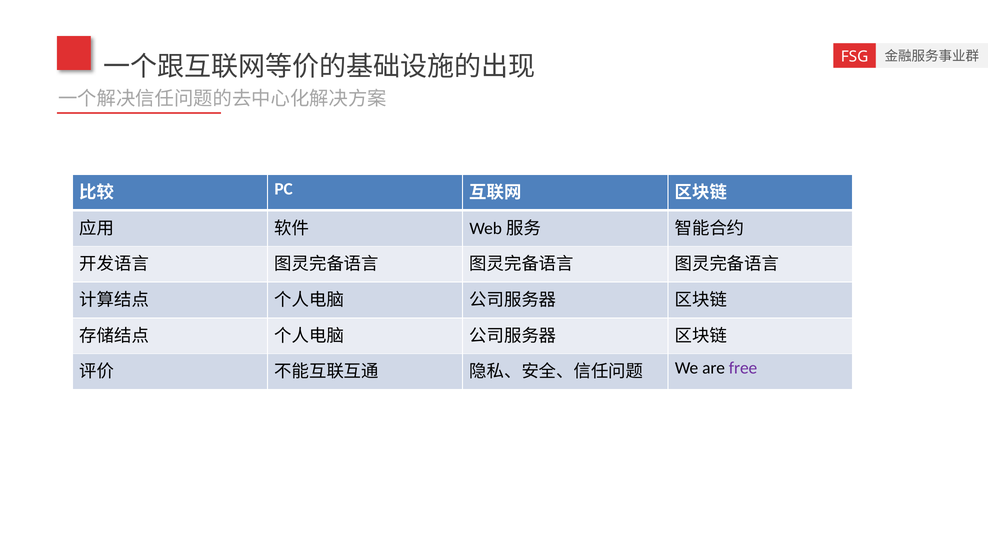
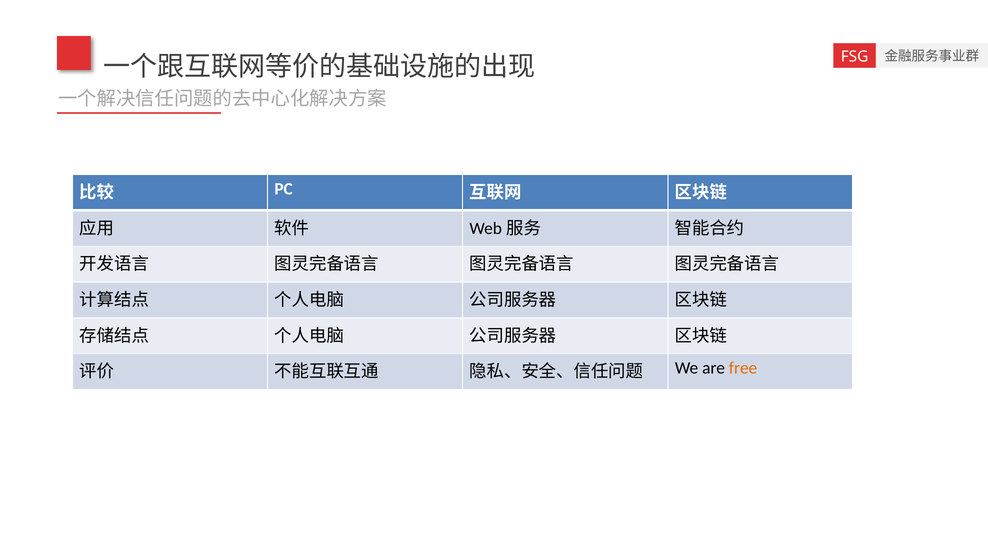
free colour: purple -> orange
